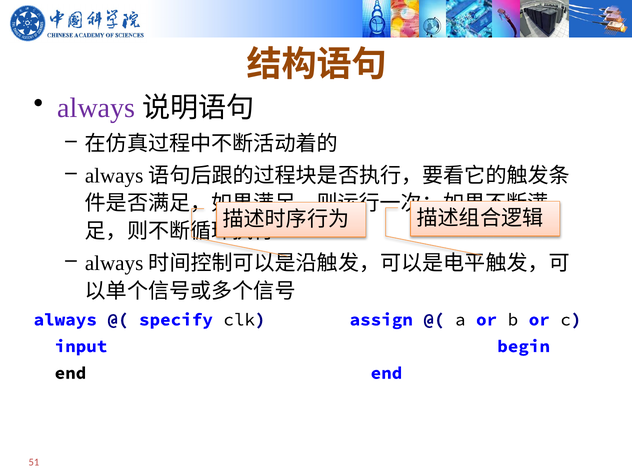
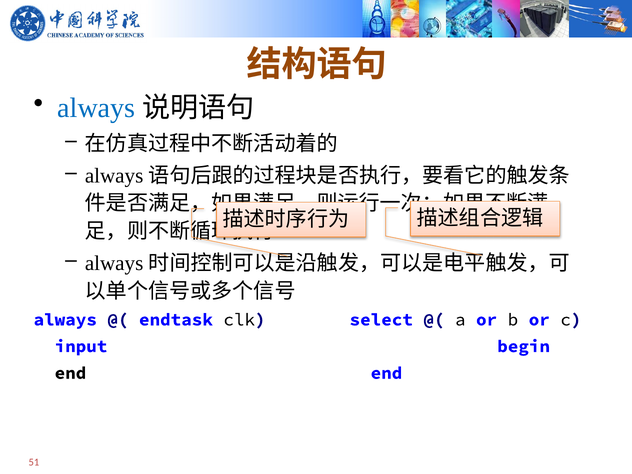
always at (96, 108) colour: purple -> blue
specify: specify -> endtask
assign: assign -> select
